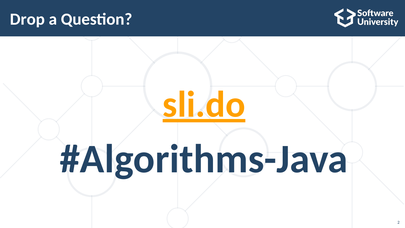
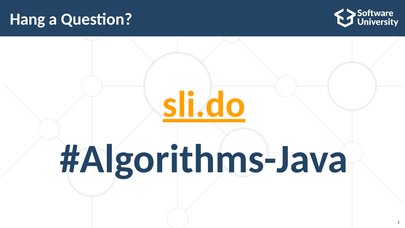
Drop: Drop -> Hang
